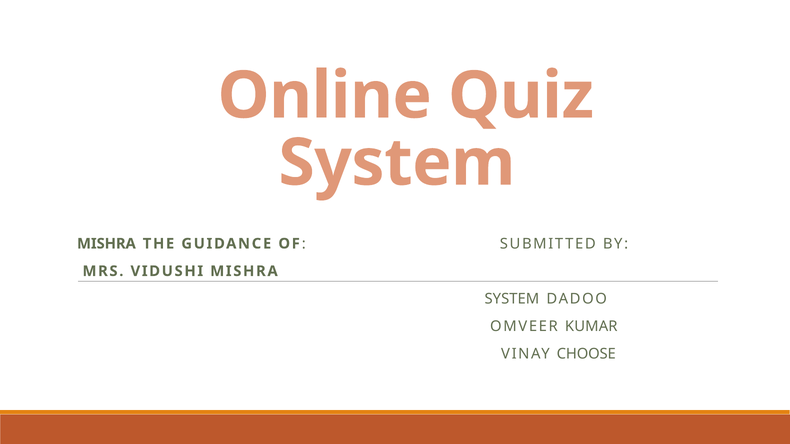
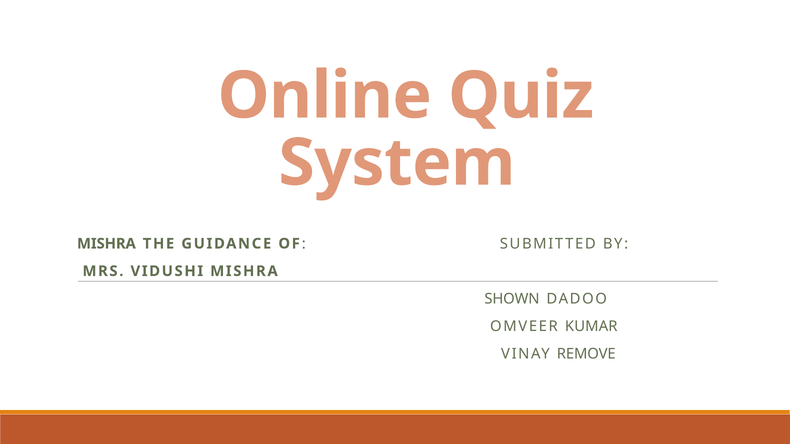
SYSTEM at (512, 299): SYSTEM -> SHOWN
CHOOSE: CHOOSE -> REMOVE
